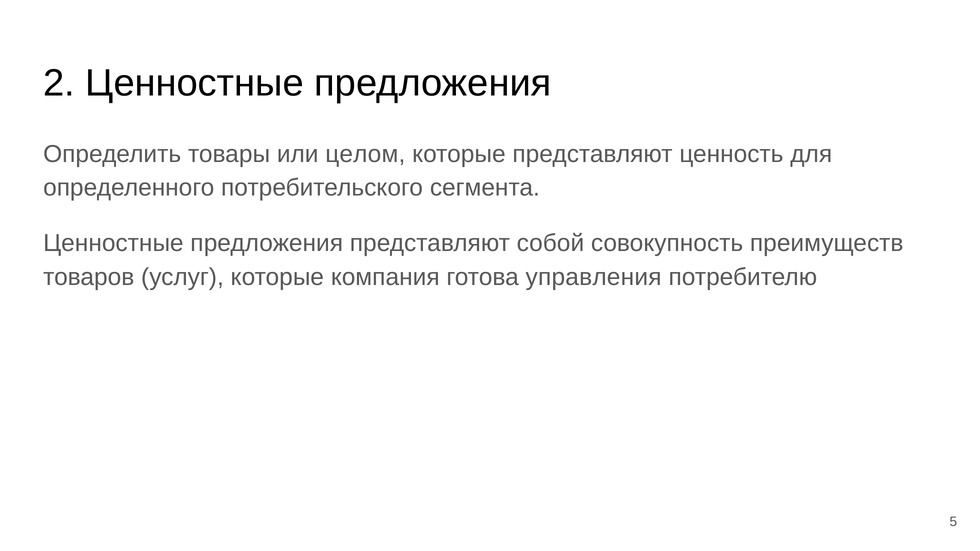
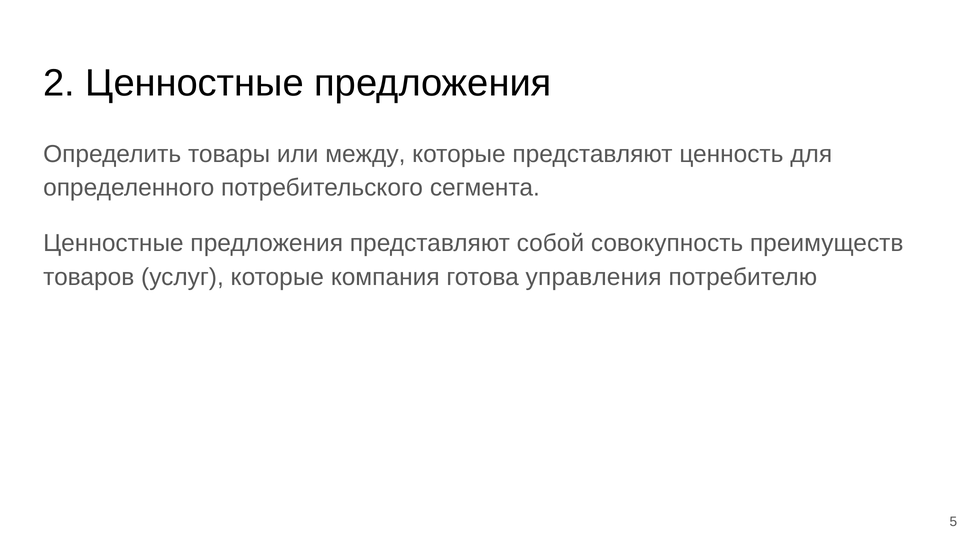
целом: целом -> между
